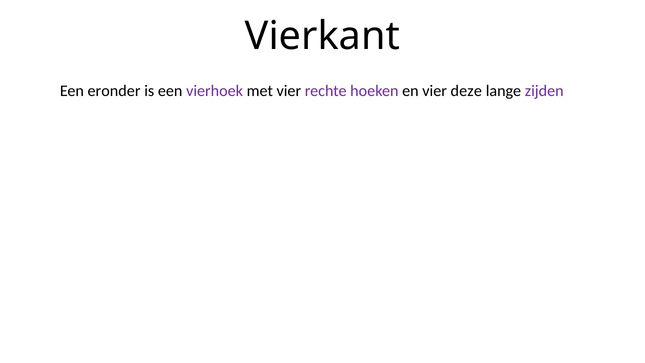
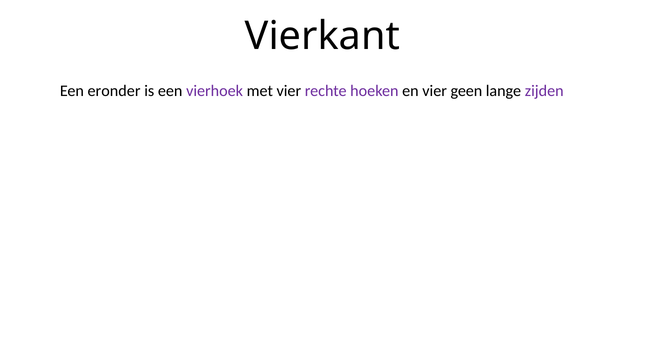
deze: deze -> geen
